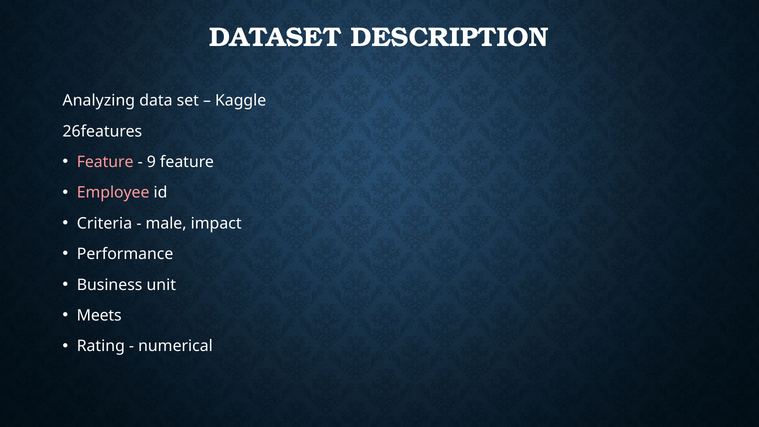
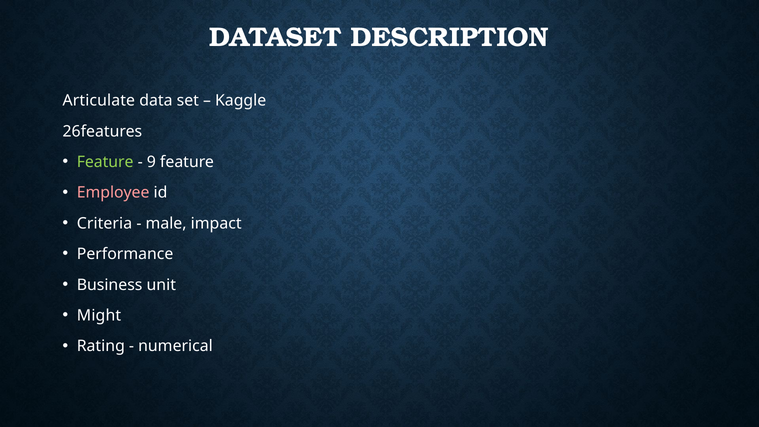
Analyzing: Analyzing -> Articulate
Feature at (105, 162) colour: pink -> light green
Meets: Meets -> Might
